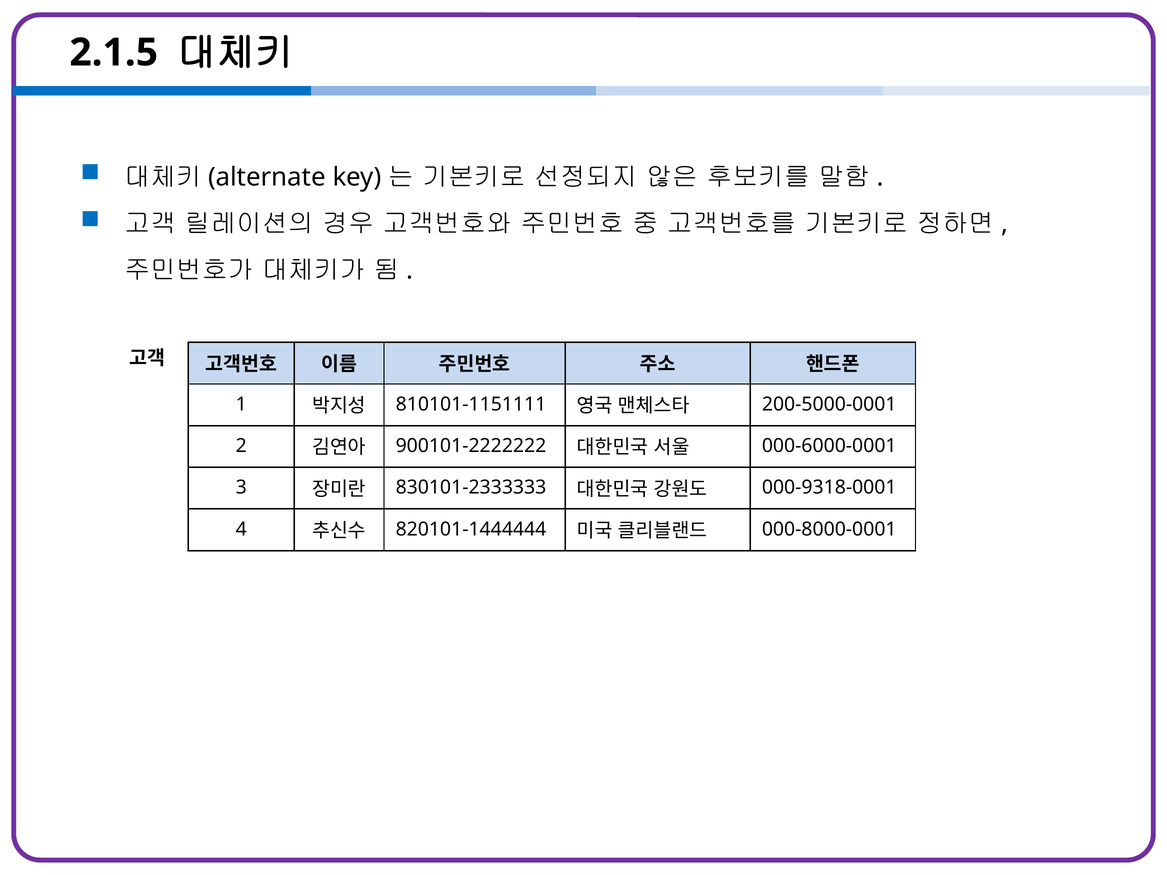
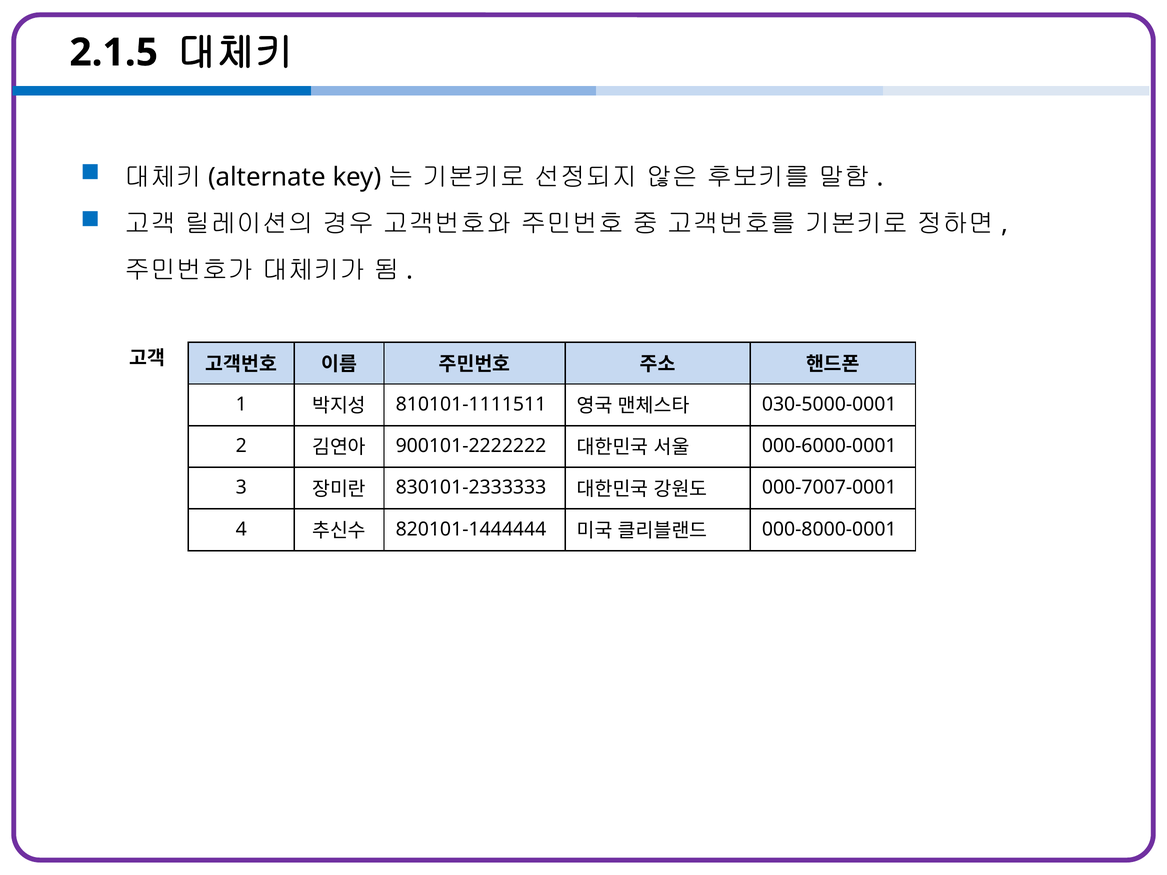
810101-1151111: 810101-1151111 -> 810101-1111511
200-5000-0001: 200-5000-0001 -> 030-5000-0001
000-9318-0001: 000-9318-0001 -> 000-7007-0001
